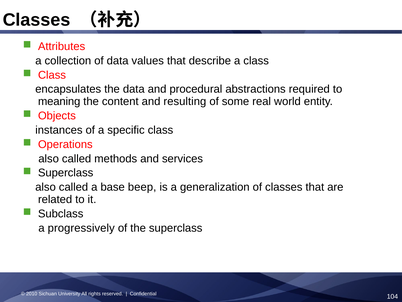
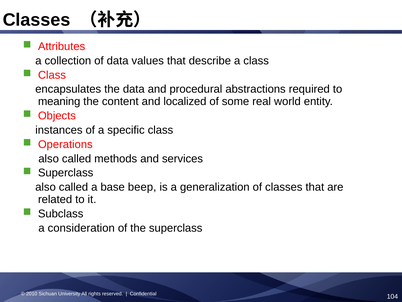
resulting: resulting -> localized
progressively: progressively -> consideration
